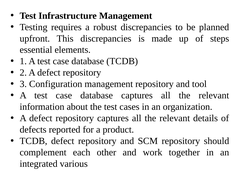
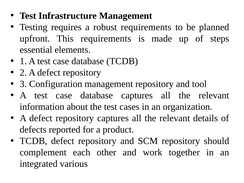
robust discrepancies: discrepancies -> requirements
This discrepancies: discrepancies -> requirements
